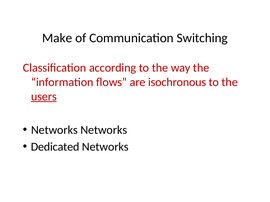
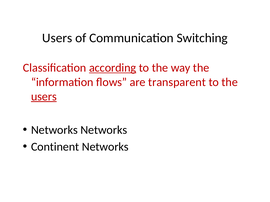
Make at (57, 38): Make -> Users
according underline: none -> present
isochronous: isochronous -> transparent
Dedicated: Dedicated -> Continent
